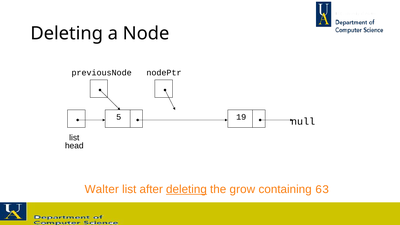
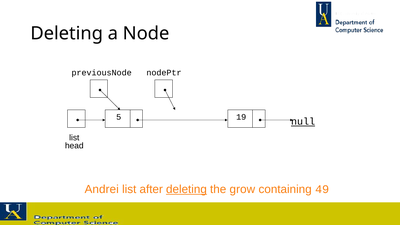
null underline: none -> present
Walter: Walter -> Andrei
63: 63 -> 49
